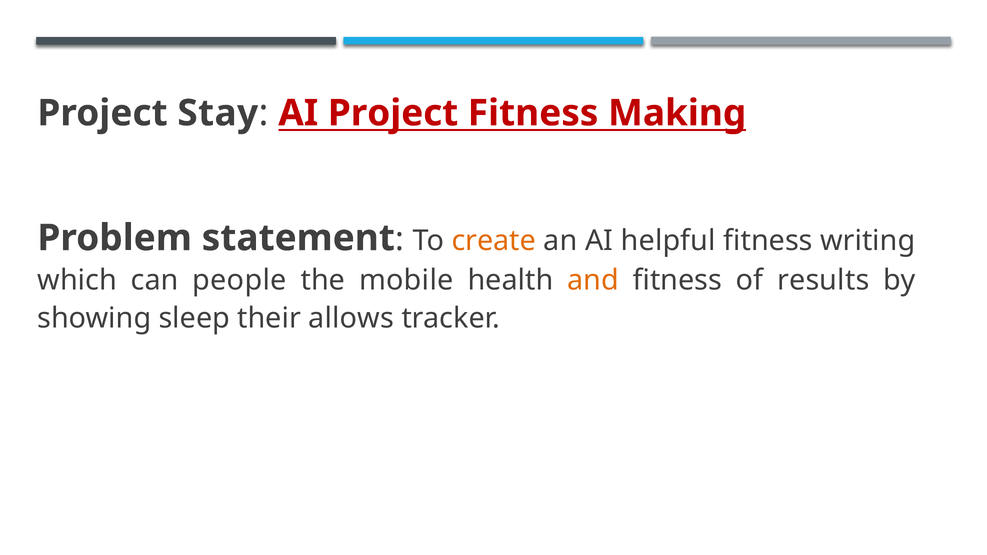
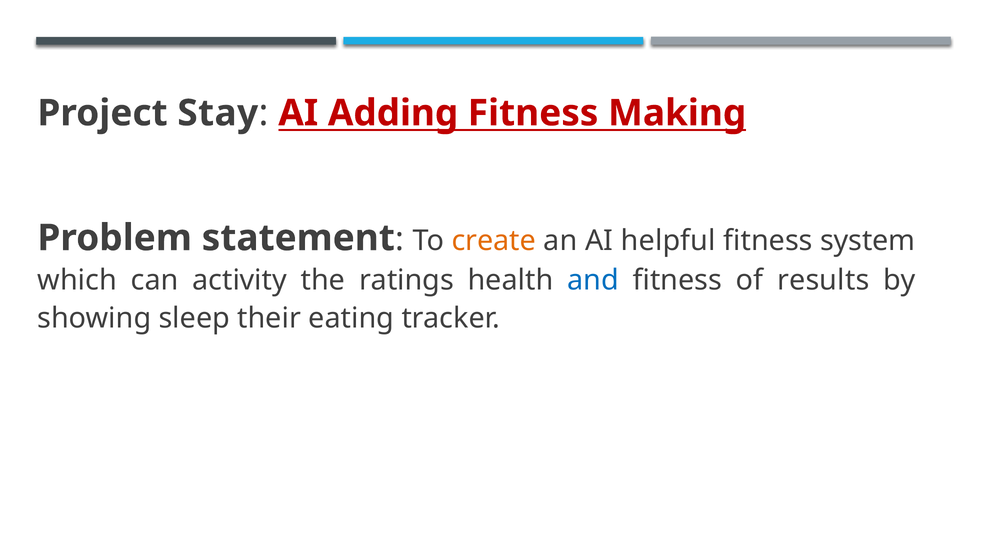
AI Project: Project -> Adding
writing: writing -> system
people: people -> activity
mobile: mobile -> ratings
and colour: orange -> blue
allows: allows -> eating
